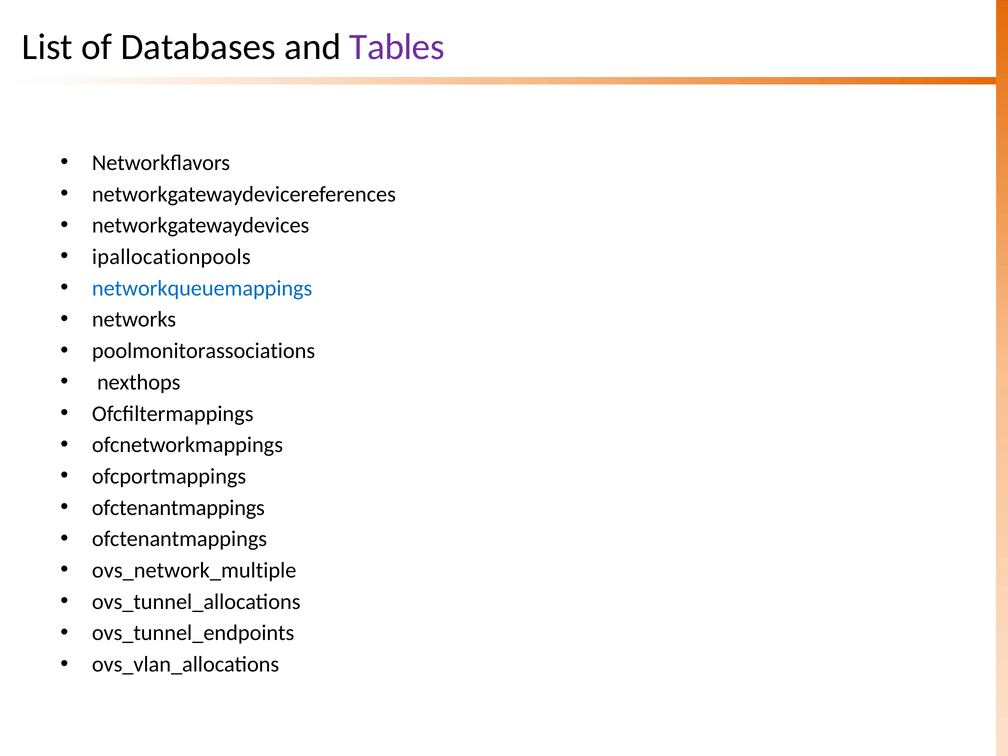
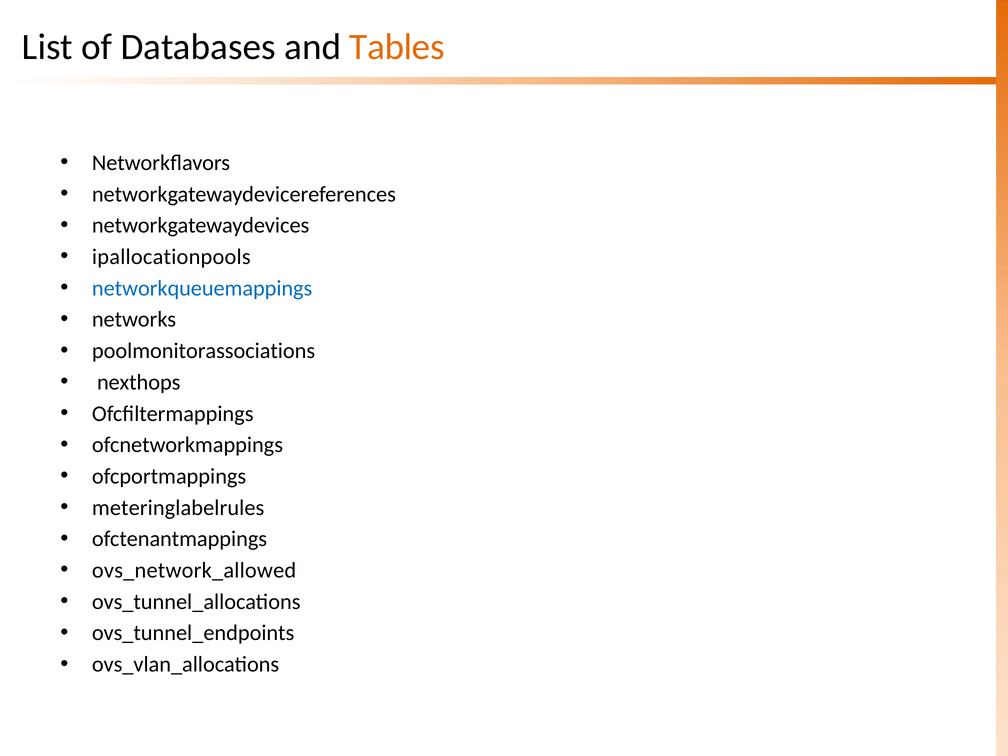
Tables colour: purple -> orange
ofctenantmappings at (178, 508): ofctenantmappings -> meteringlabelrules
ovs_network_multiple: ovs_network_multiple -> ovs_network_allowed
